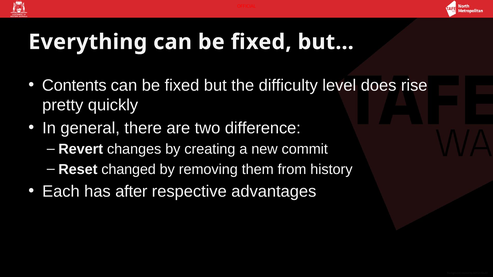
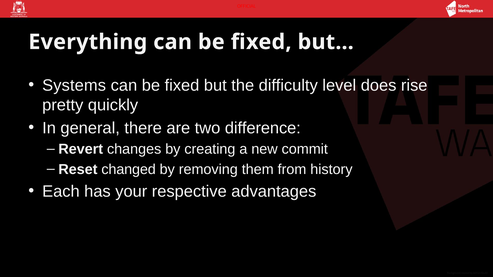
Contents: Contents -> Systems
after: after -> your
